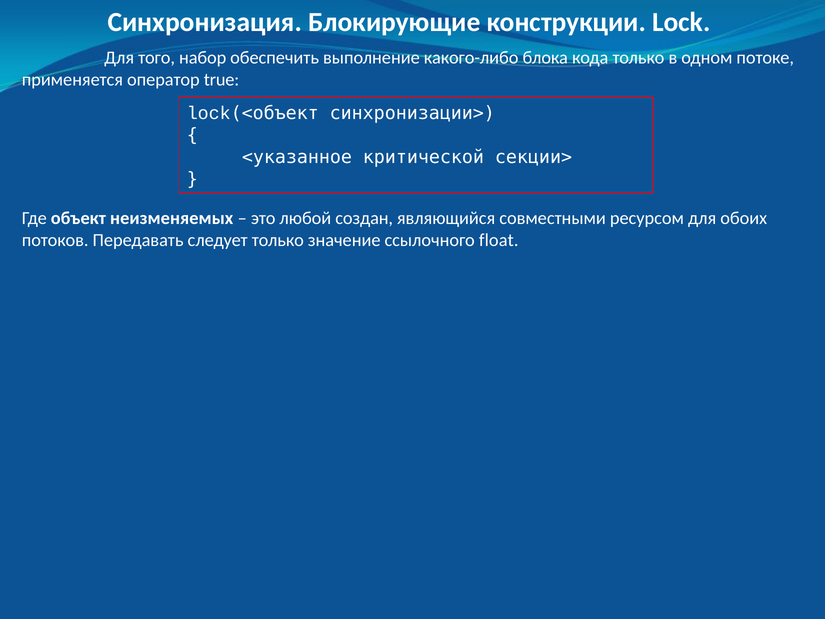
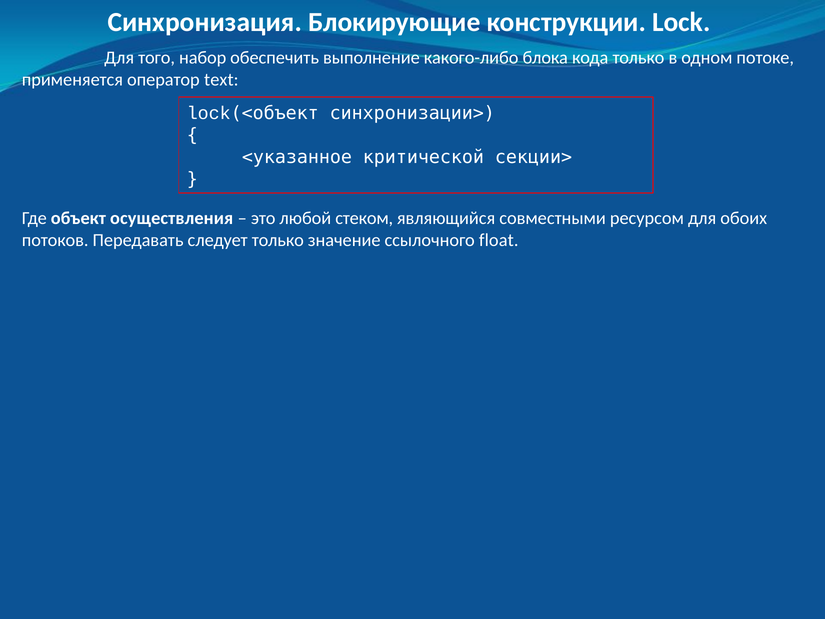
true: true -> text
неизменяемых: неизменяемых -> осуществления
создан: создан -> стеком
